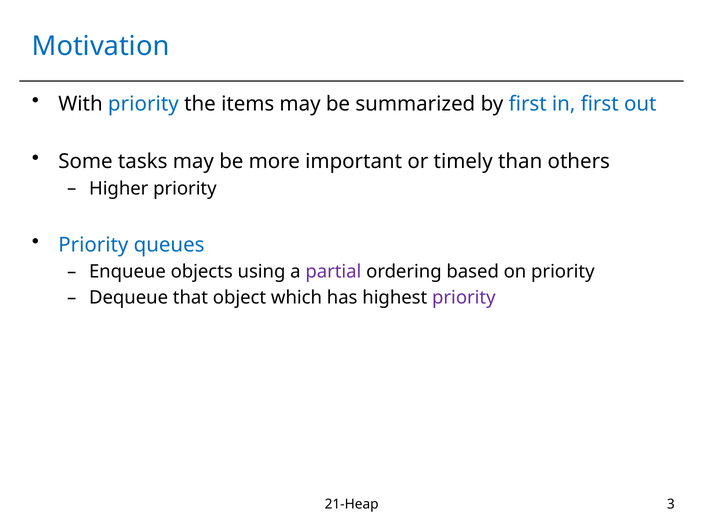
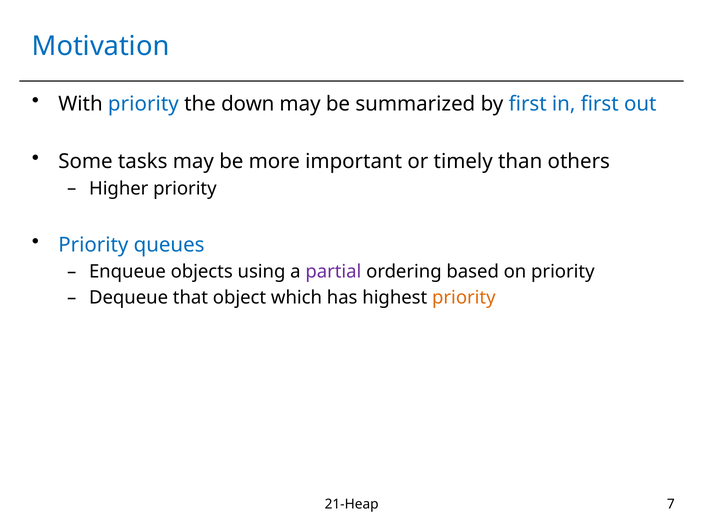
items: items -> down
priority at (464, 297) colour: purple -> orange
3: 3 -> 7
